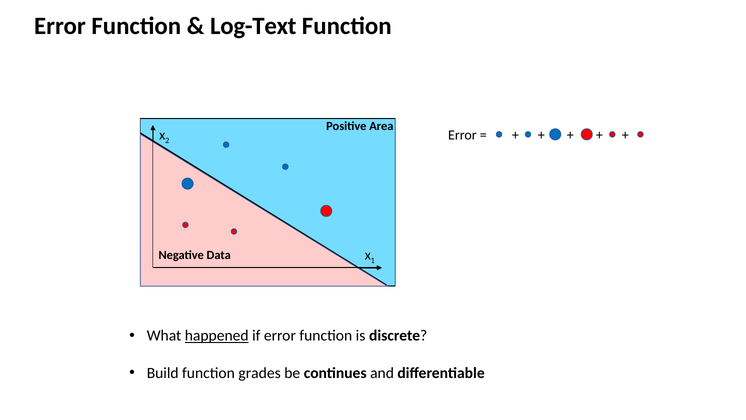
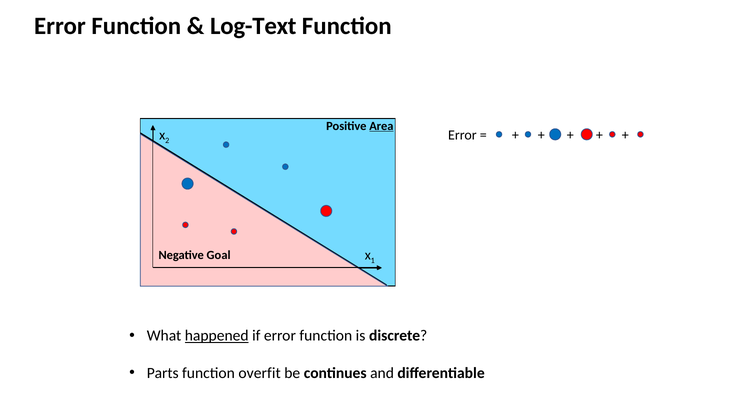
Area underline: none -> present
Data: Data -> Goal
Build: Build -> Parts
grades: grades -> overfit
